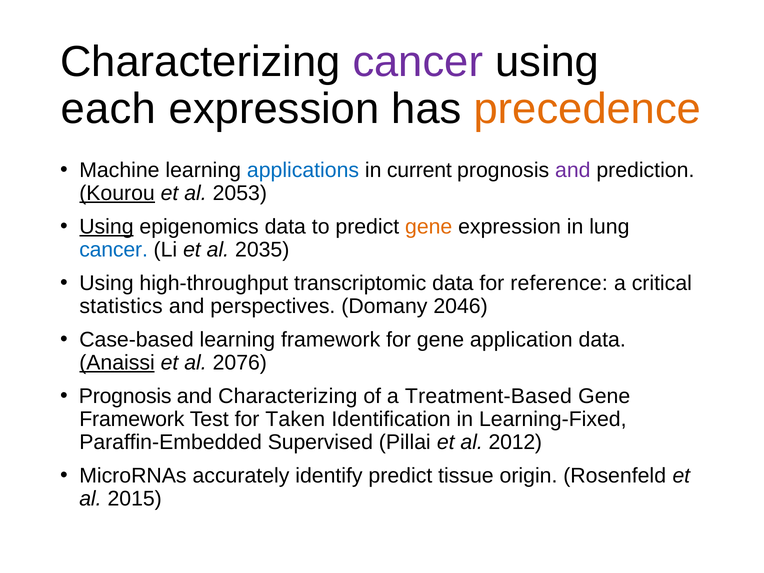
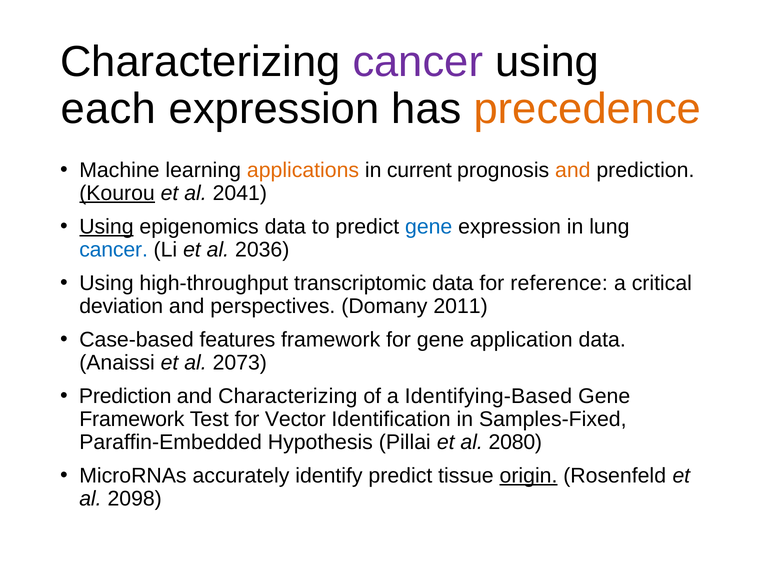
applications colour: blue -> orange
and at (573, 170) colour: purple -> orange
2053: 2053 -> 2041
gene at (429, 227) colour: orange -> blue
2035: 2035 -> 2036
statistics: statistics -> deviation
2046: 2046 -> 2011
Case-based learning: learning -> features
Anaissi underline: present -> none
2076: 2076 -> 2073
Prognosis at (125, 396): Prognosis -> Prediction
Treatment-Based: Treatment-Based -> Identifying-Based
Taken: Taken -> Vector
Learning-Fixed: Learning-Fixed -> Samples-Fixed
Supervised: Supervised -> Hypothesis
2012: 2012 -> 2080
origin underline: none -> present
2015: 2015 -> 2098
